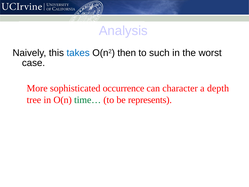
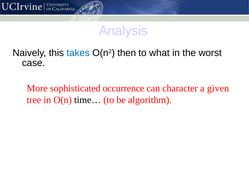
such: such -> what
depth: depth -> given
time… colour: green -> black
represents: represents -> algorithm
